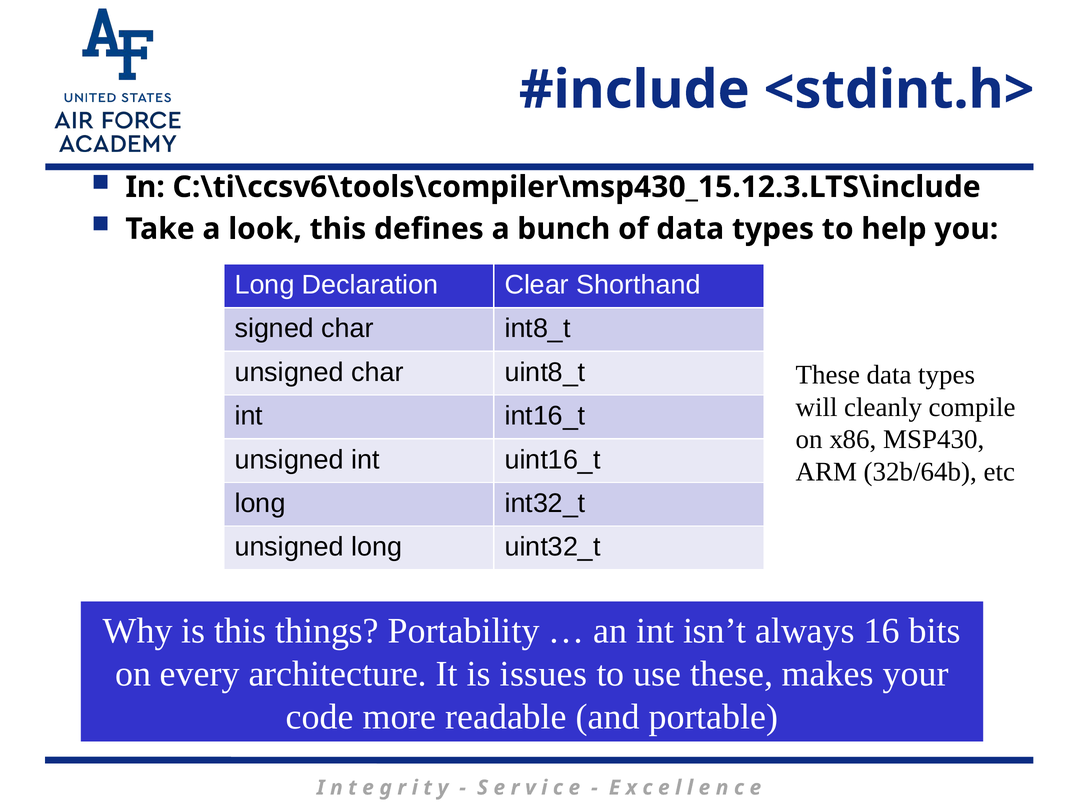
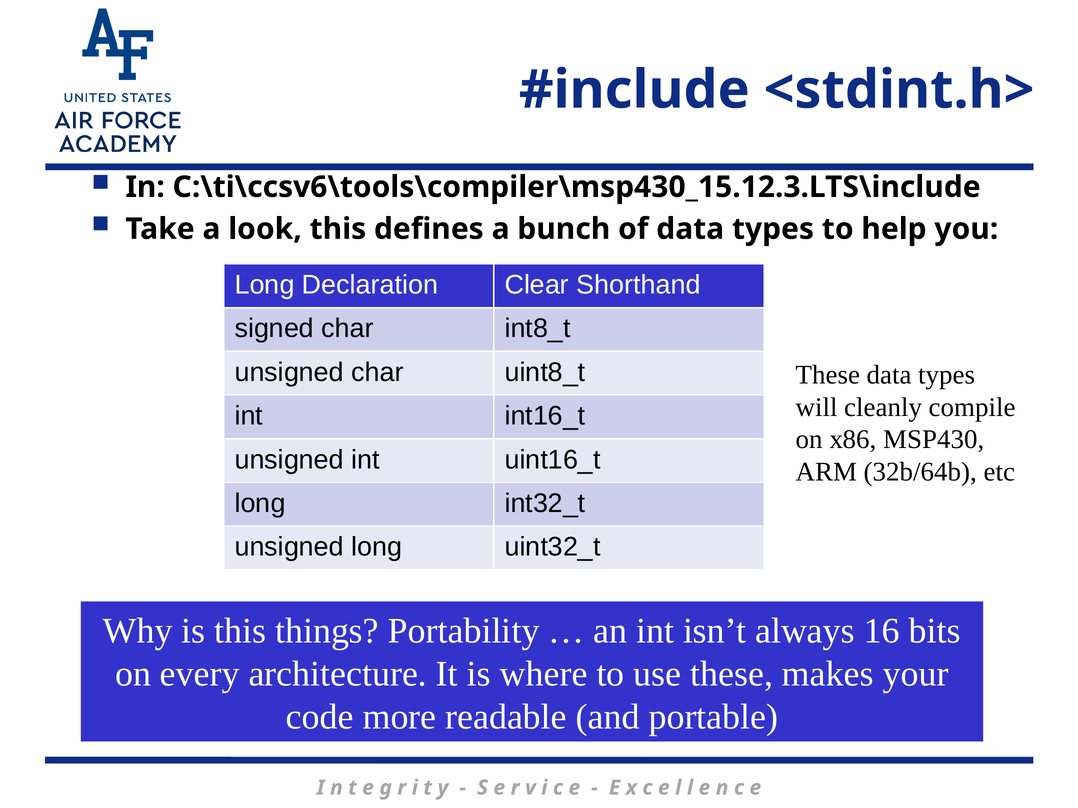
issues: issues -> where
